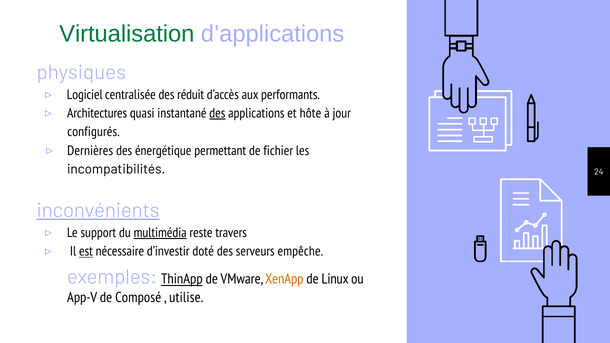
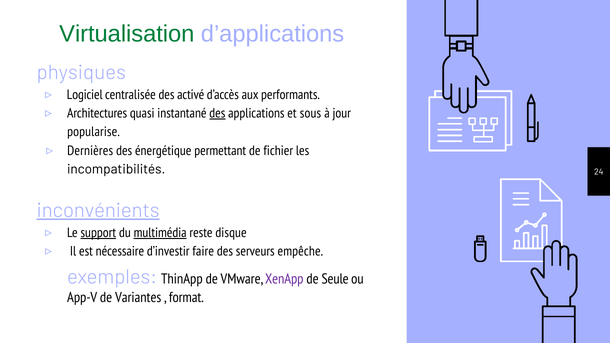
réduit: réduit -> activé
hôte: hôte -> sous
configurés: configurés -> popularise
support underline: none -> present
travers: travers -> disque
est underline: present -> none
doté: doté -> faire
ThinApp underline: present -> none
XenApp colour: orange -> purple
Linux: Linux -> Seule
Composé: Composé -> Variantes
utilise: utilise -> format
